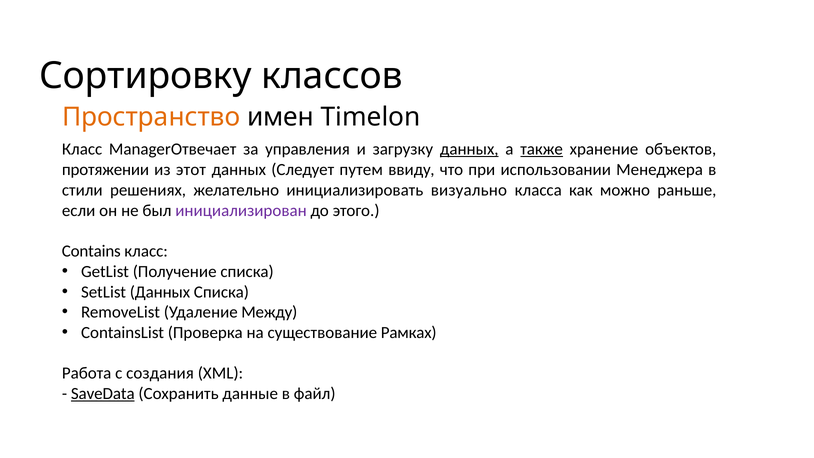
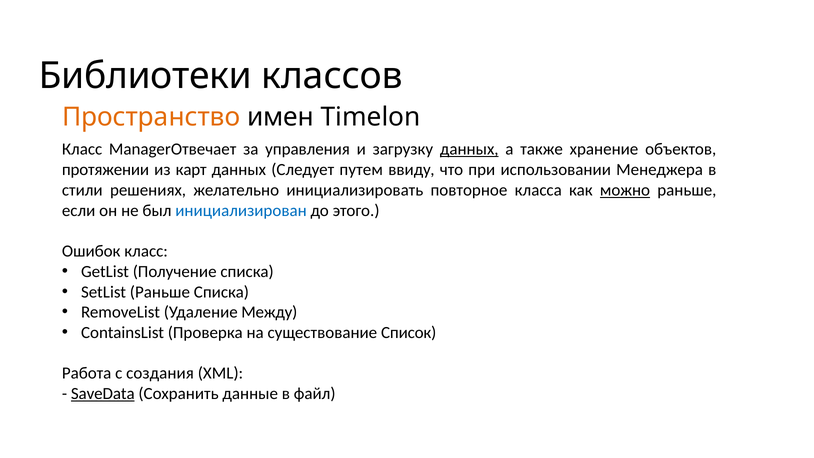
Сортировку: Сортировку -> Библиотеки
также underline: present -> none
этот: этот -> карт
визуально: визуально -> повторное
можно underline: none -> present
инициализирован colour: purple -> blue
Contains: Contains -> Ошибок
SetList Данных: Данных -> Раньше
Рамках: Рамках -> Список
